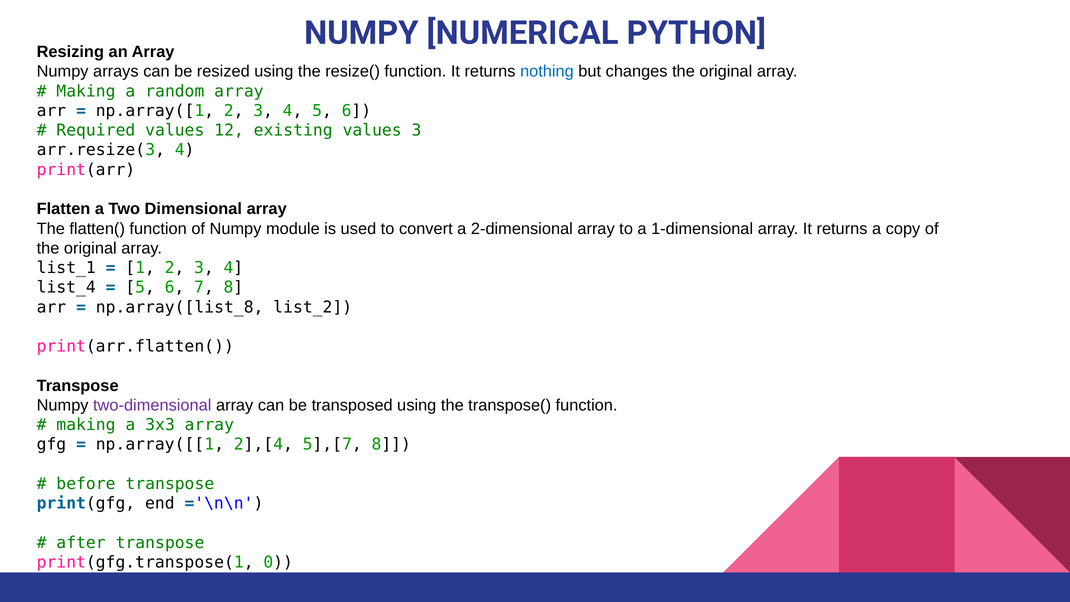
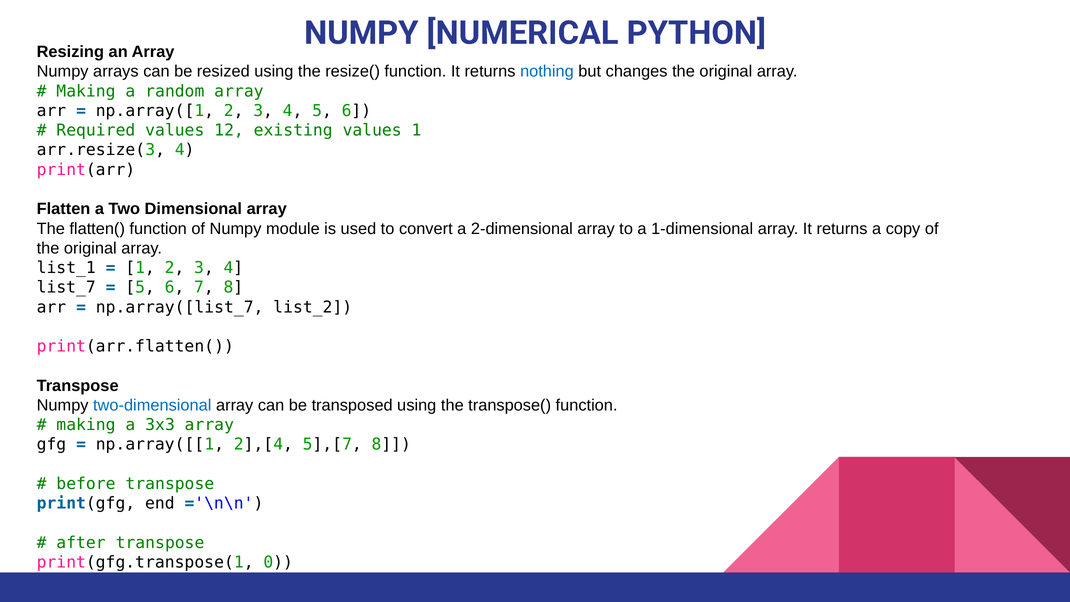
values 3: 3 -> 1
list_4: list_4 -> list_7
np.array([list_8: np.array([list_8 -> np.array([list_7
two-dimensional colour: purple -> blue
